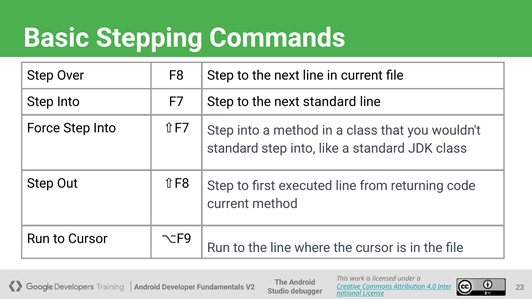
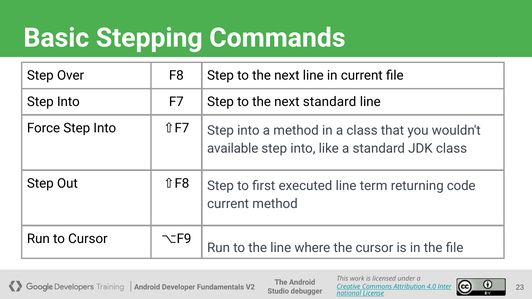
standard at (233, 149): standard -> available
from: from -> term
